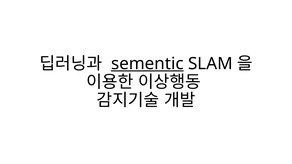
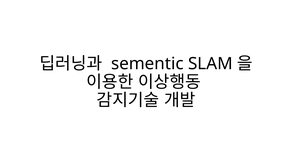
sementic underline: present -> none
